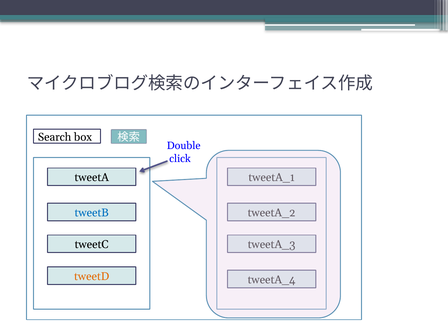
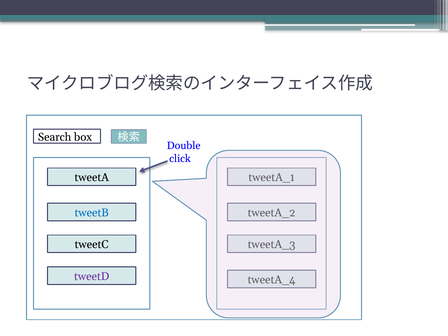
tweetD colour: orange -> purple
